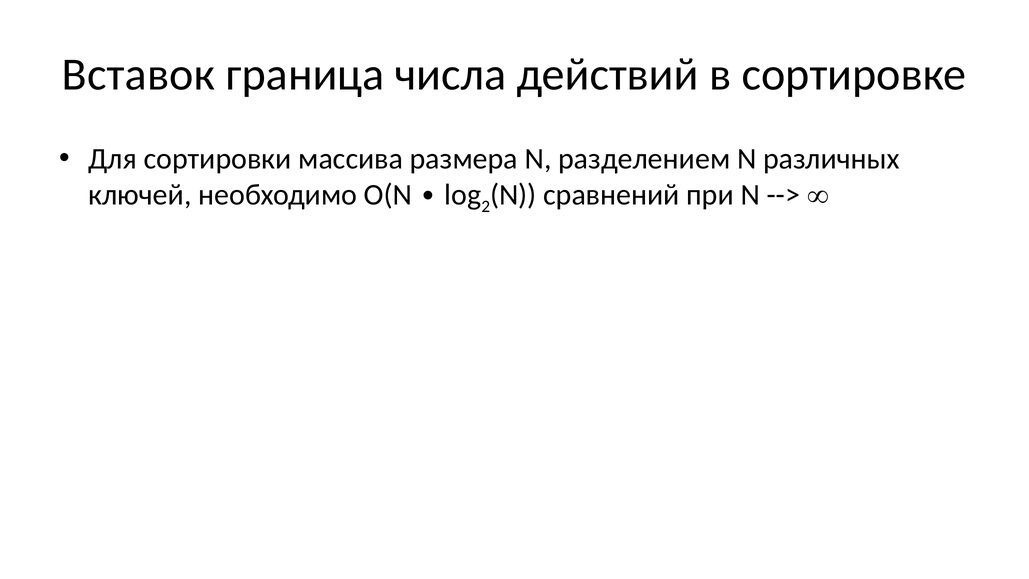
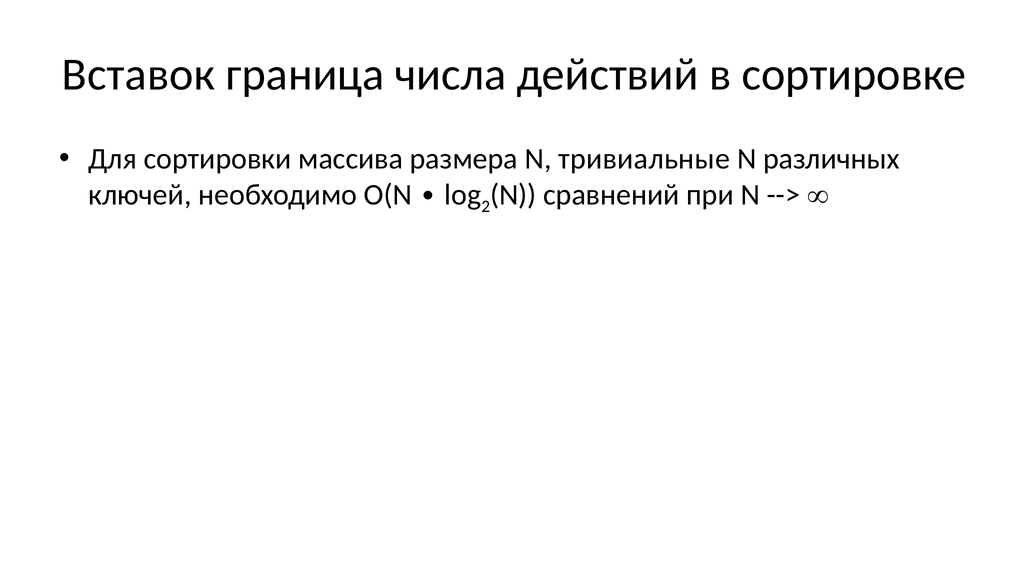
разделением: разделением -> тривиальные
